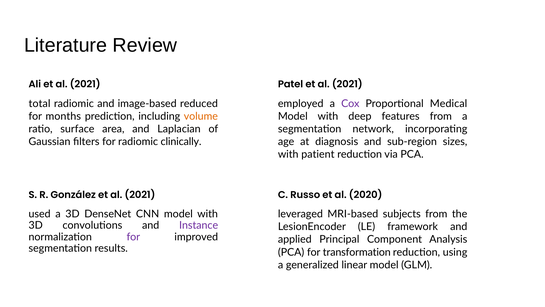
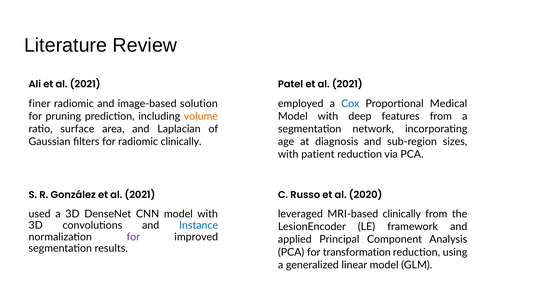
total: total -> finer
reduced: reduced -> solution
Cox colour: purple -> blue
months: months -> pruning
MRI-based subjects: subjects -> clinically
Instance colour: purple -> blue
